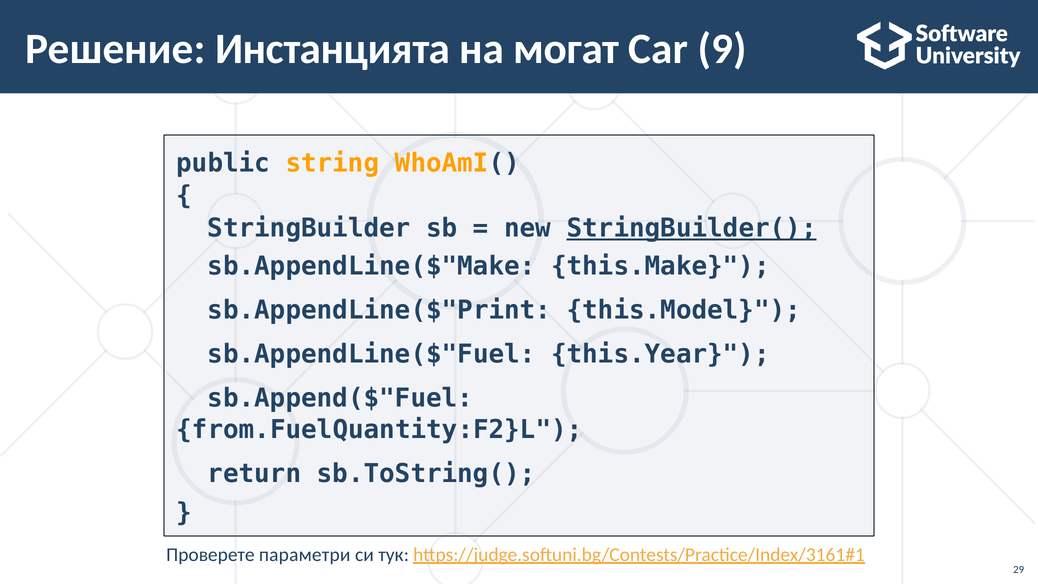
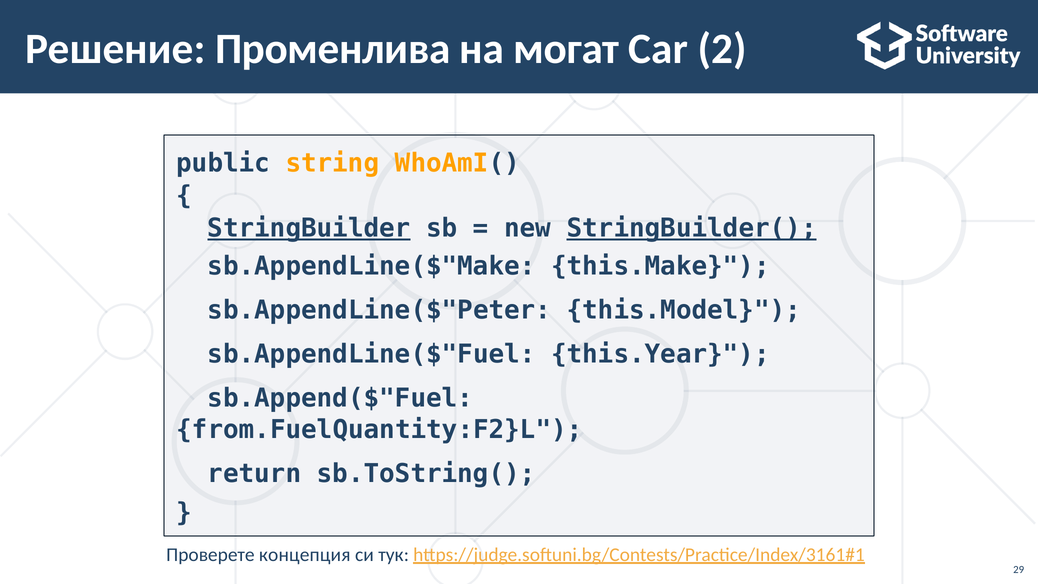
Инстанцията: Инстанцията -> Променлива
9: 9 -> 2
StringBuilder underline: none -> present
sb.AppendLine($"Print: sb.AppendLine($"Print -> sb.AppendLine($"Peter
параметри: параметри -> концепция
